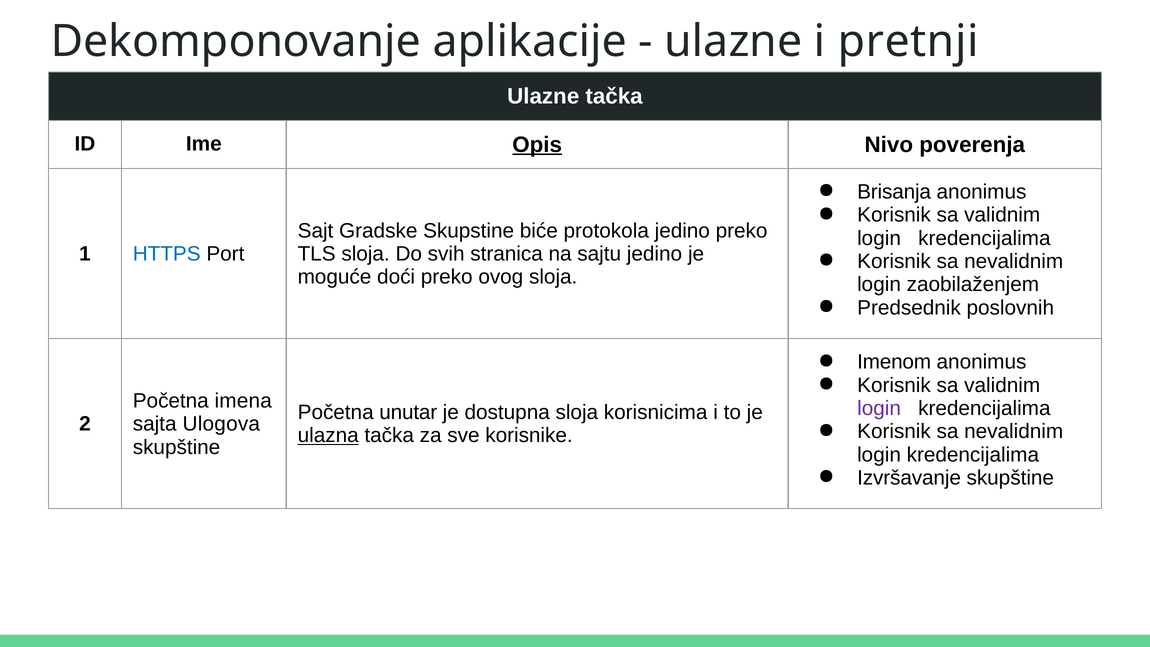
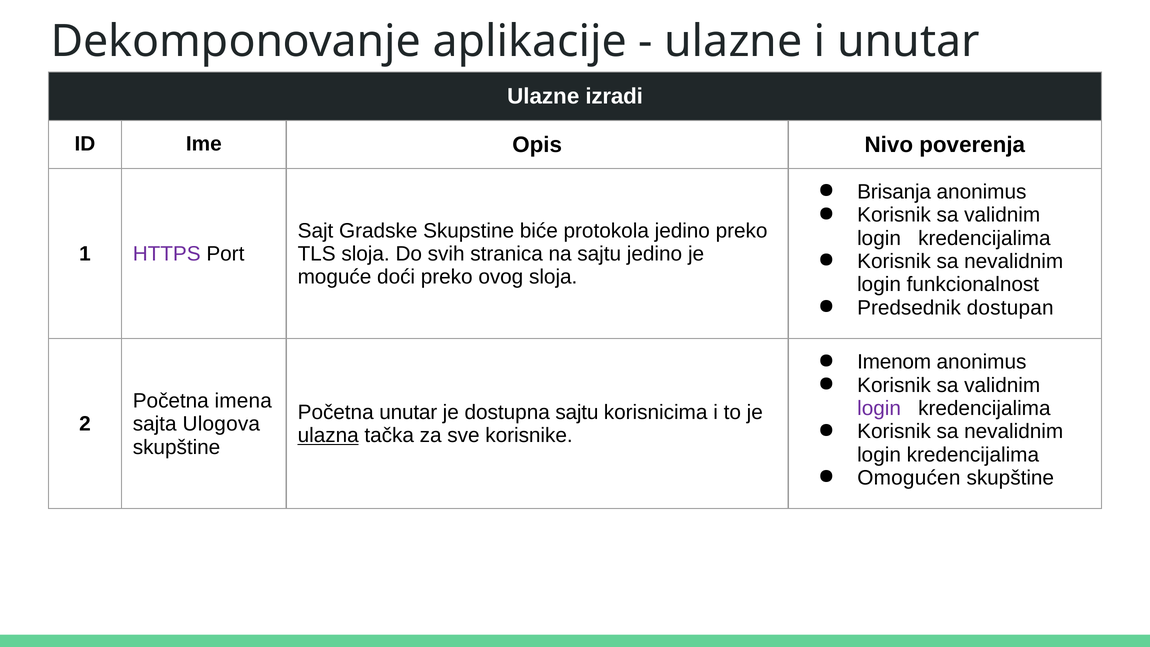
i pretnji: pretnji -> unutar
Ulazne tačka: tačka -> izradi
Opis underline: present -> none
HTTPS colour: blue -> purple
zaobilaženjem: zaobilaženjem -> funkcionalnost
poslovnih: poslovnih -> dostupan
dostupna sloja: sloja -> sajtu
Izvršavanje: Izvršavanje -> Omogućen
